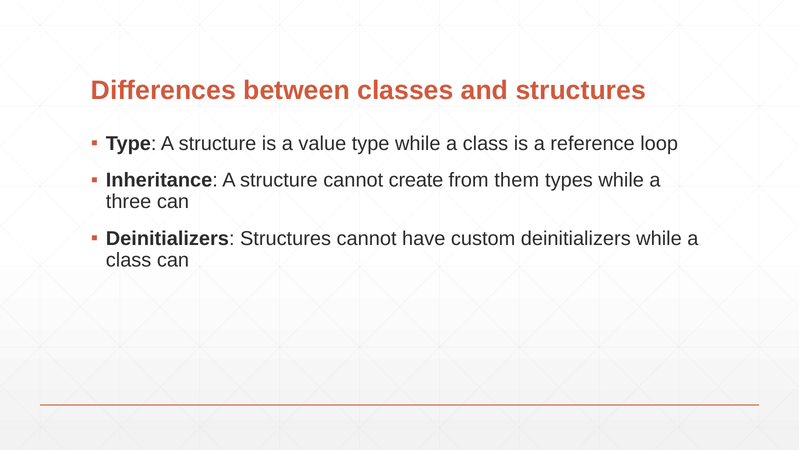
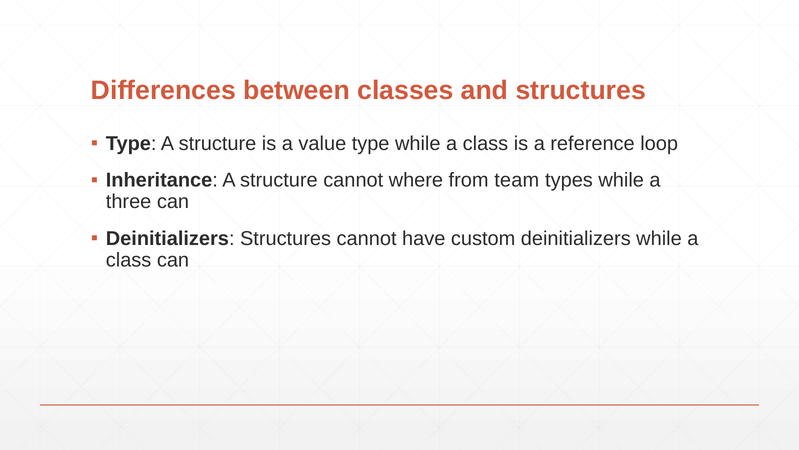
create: create -> where
them: them -> team
